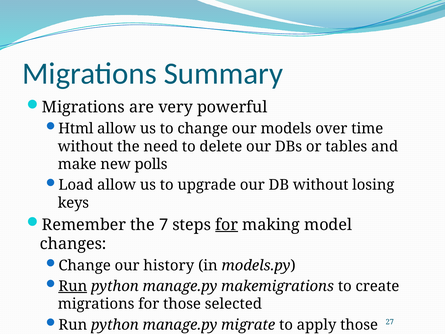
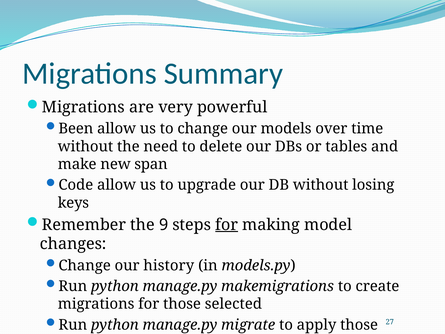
Html: Html -> Been
polls: polls -> span
Load: Load -> Code
7: 7 -> 9
Run at (73, 286) underline: present -> none
